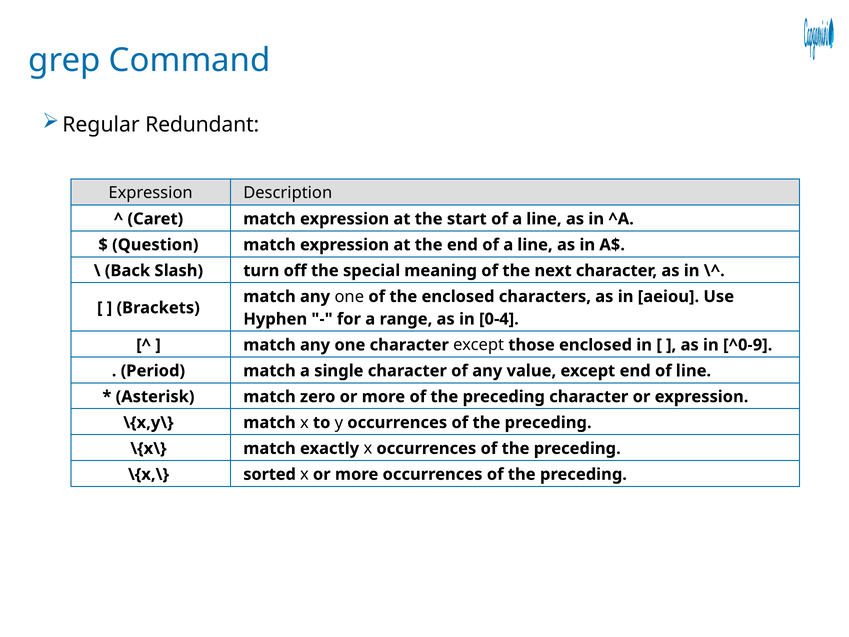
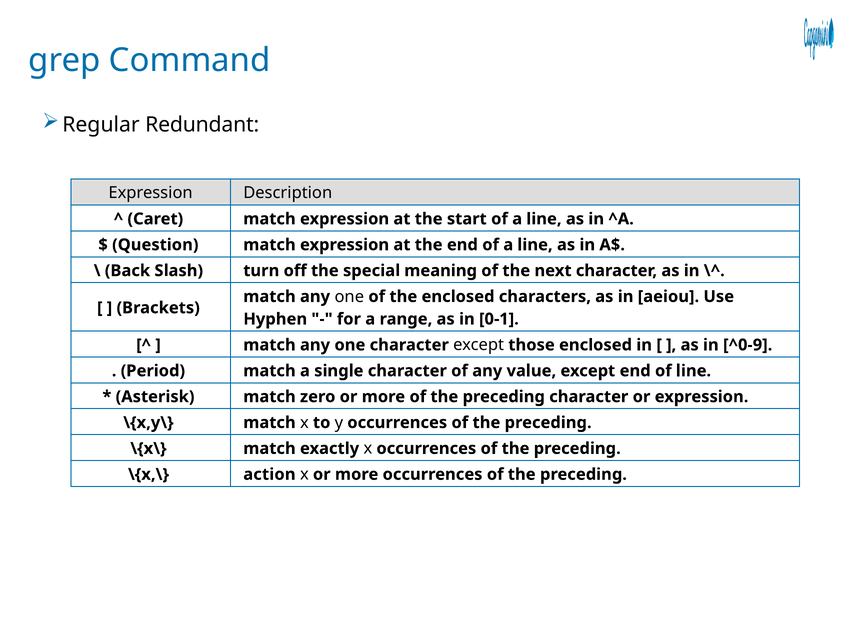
0-4: 0-4 -> 0-1
sorted: sorted -> action
